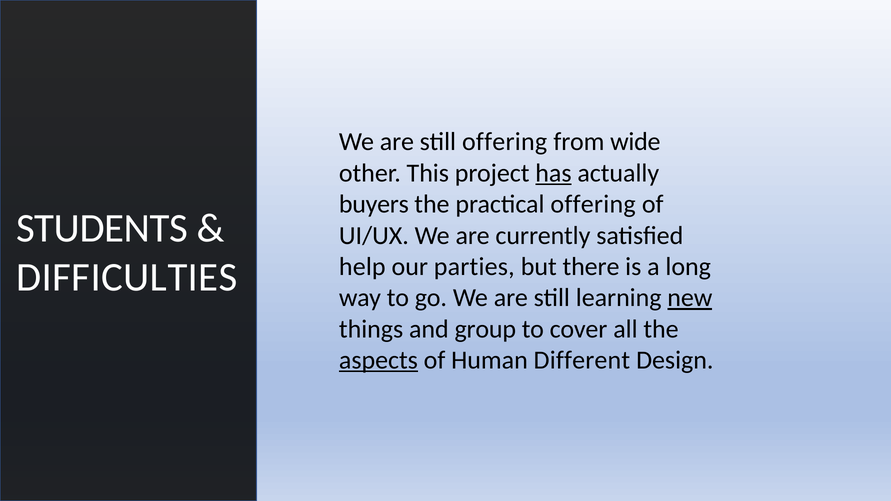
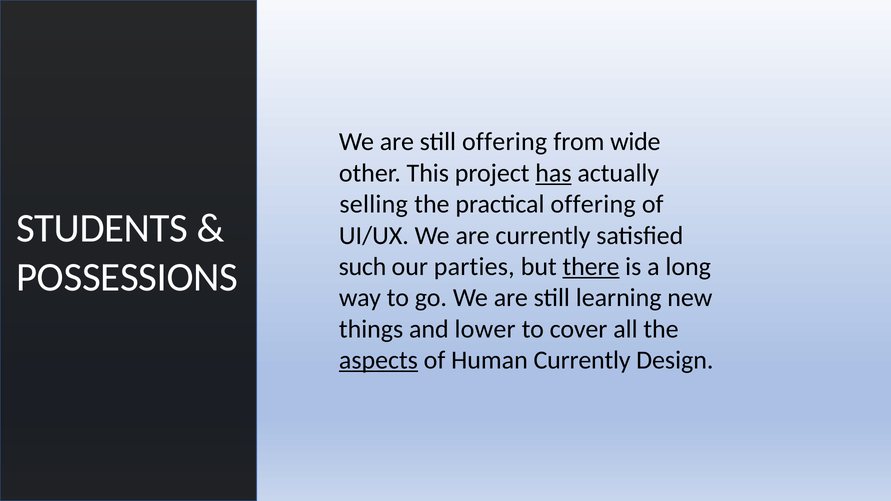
buyers: buyers -> selling
help: help -> such
there underline: none -> present
DIFFICULTIES: DIFFICULTIES -> POSSESSIONS
new underline: present -> none
group: group -> lower
Human Different: Different -> Currently
